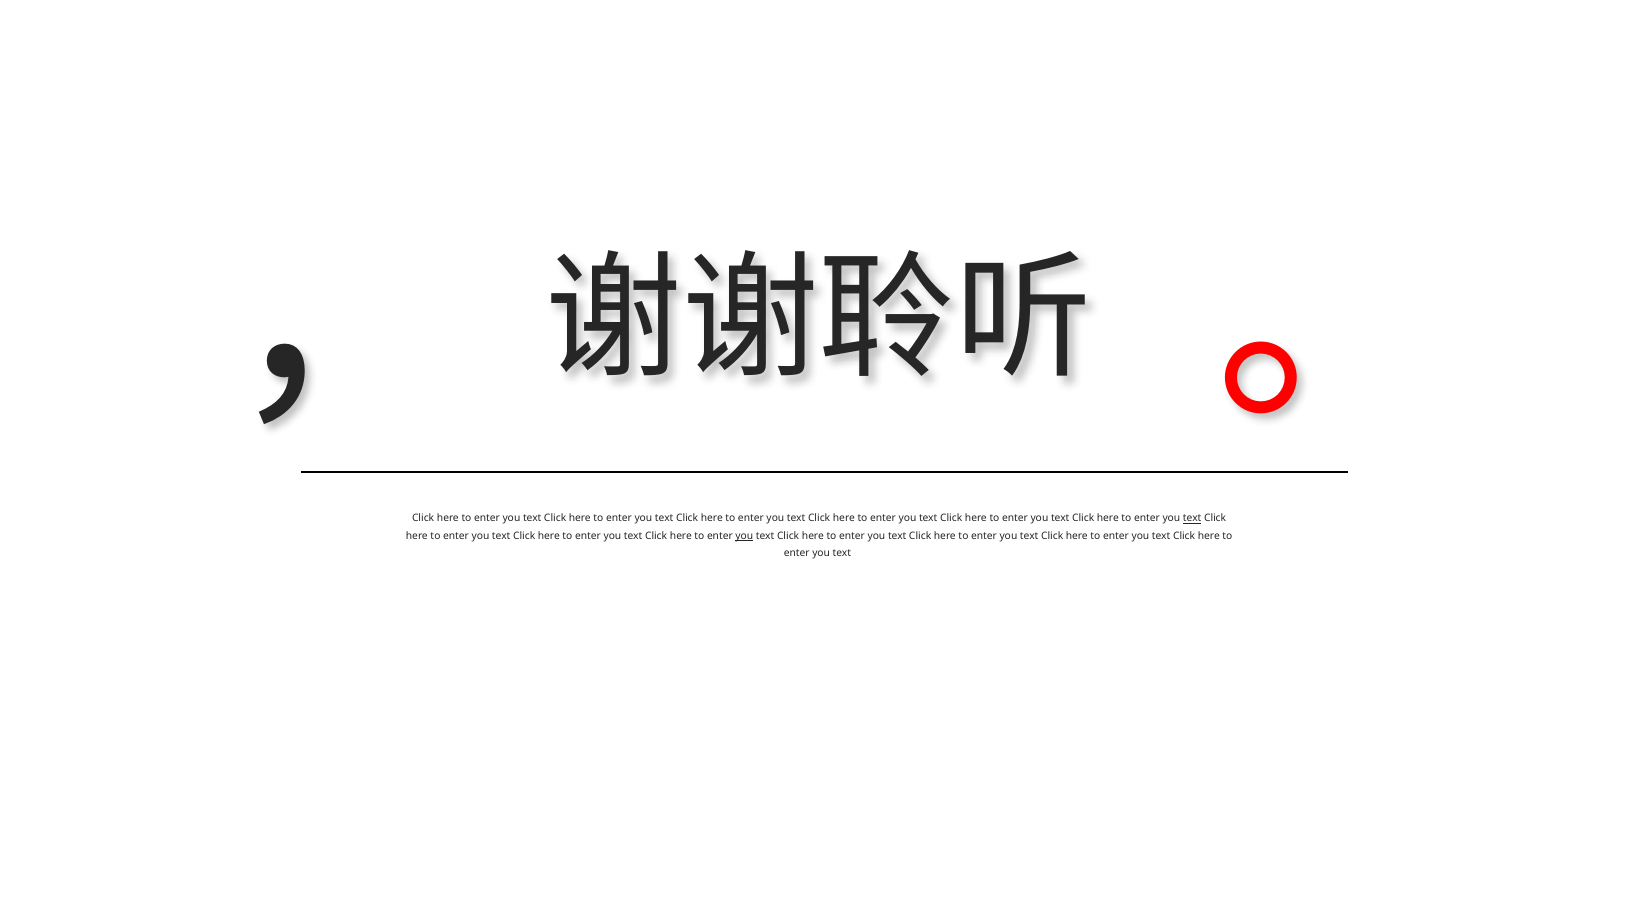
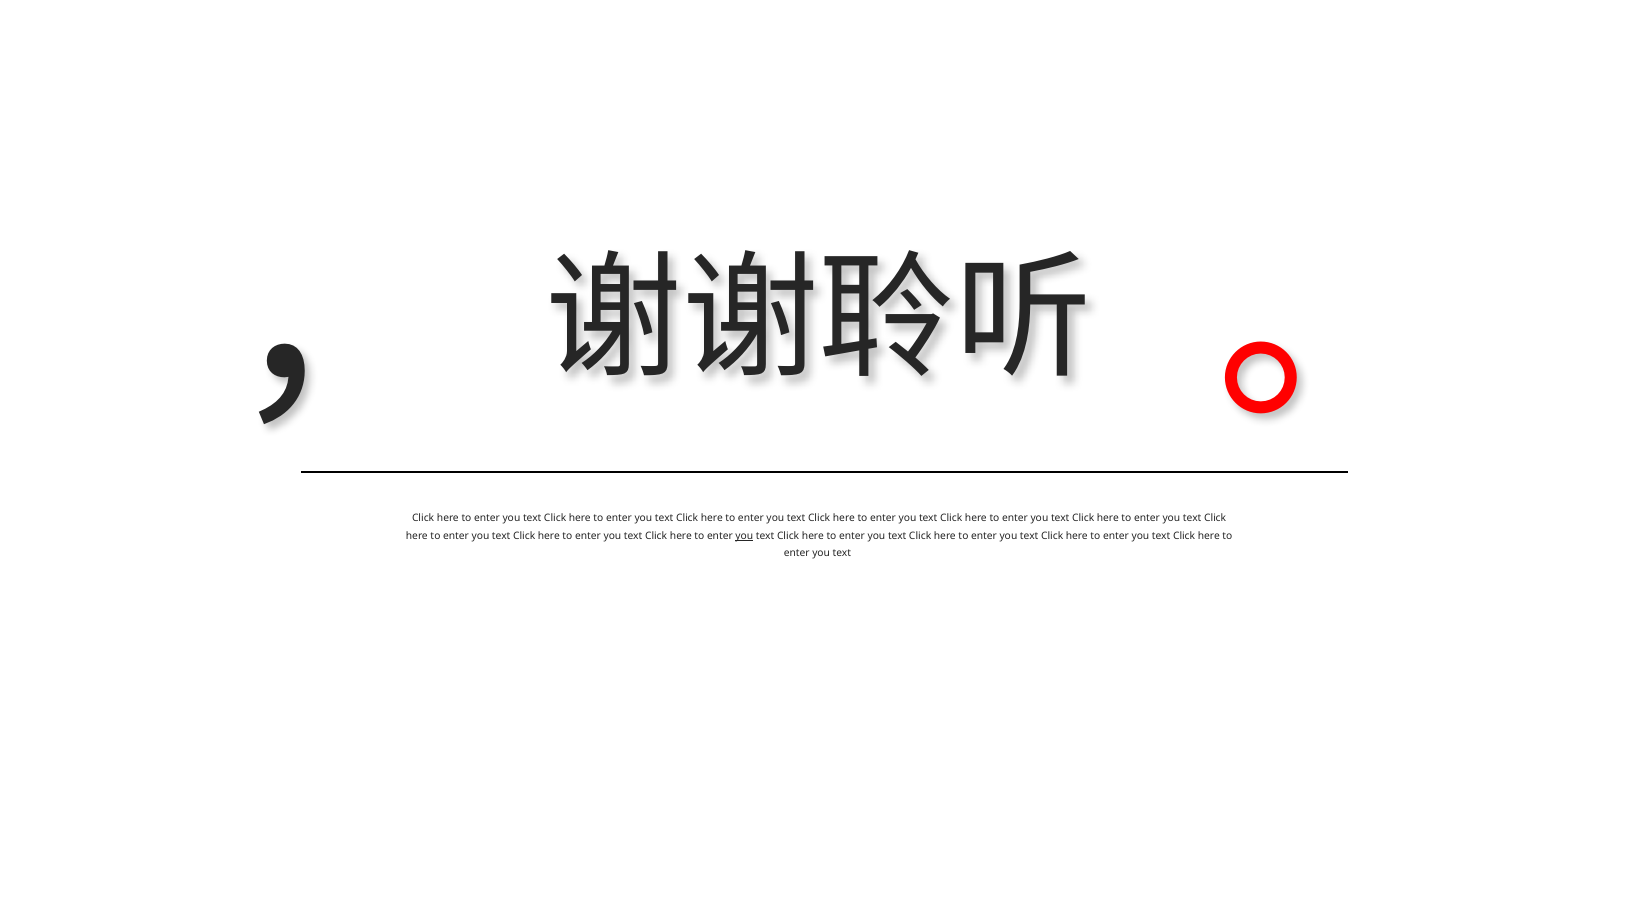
text at (1192, 518) underline: present -> none
